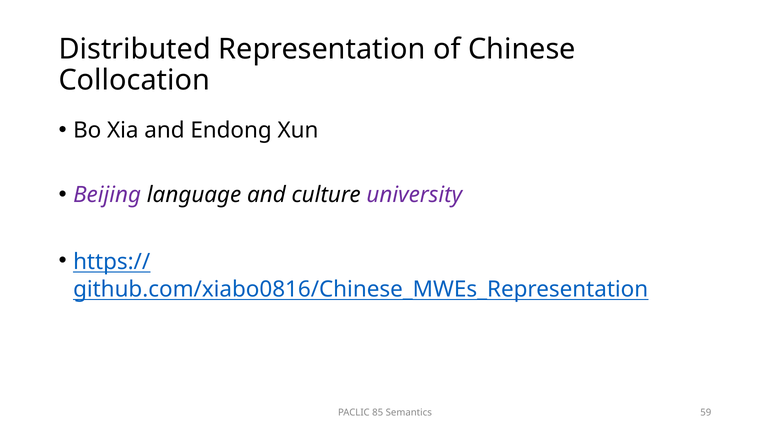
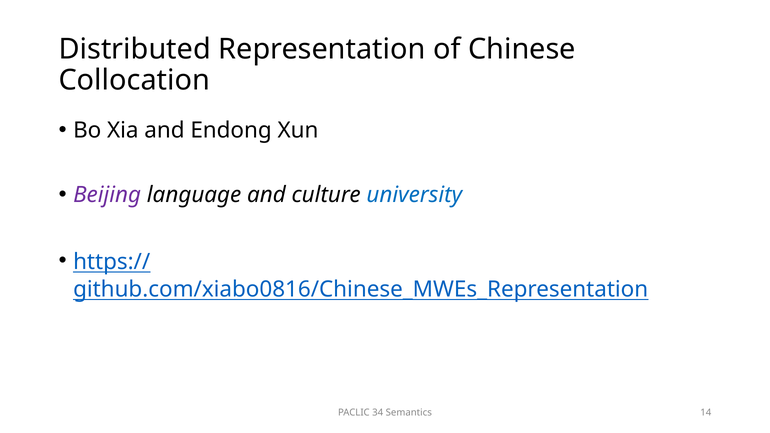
university colour: purple -> blue
85: 85 -> 34
59: 59 -> 14
